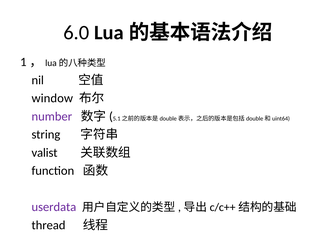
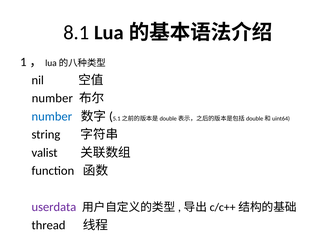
6.0: 6.0 -> 8.1
window at (52, 98): window -> number
number at (52, 116) colour: purple -> blue
